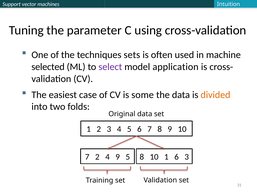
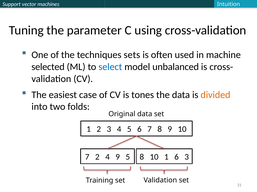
select colour: purple -> blue
application: application -> unbalanced
some: some -> tones
